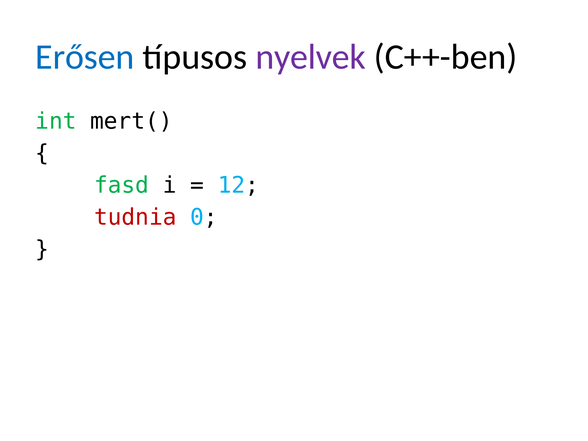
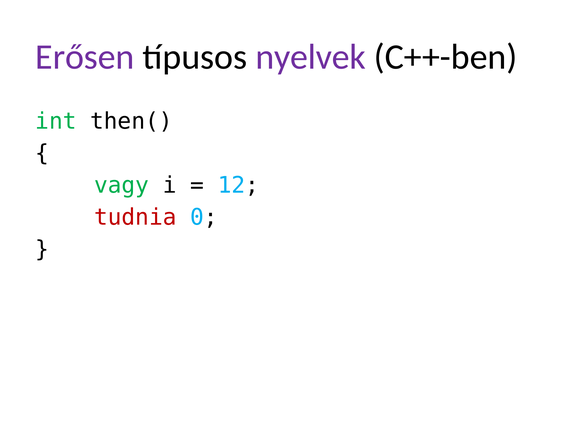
Erősen colour: blue -> purple
mert(: mert( -> then(
fasd: fasd -> vagy
